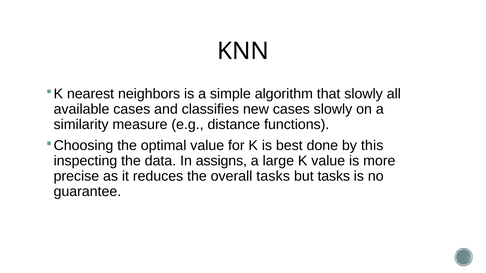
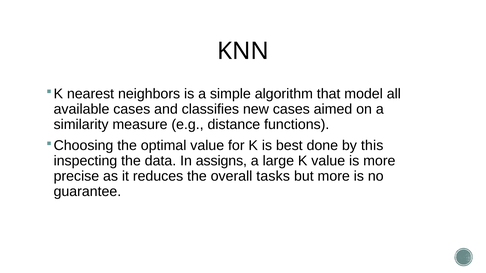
that slowly: slowly -> model
cases slowly: slowly -> aimed
but tasks: tasks -> more
